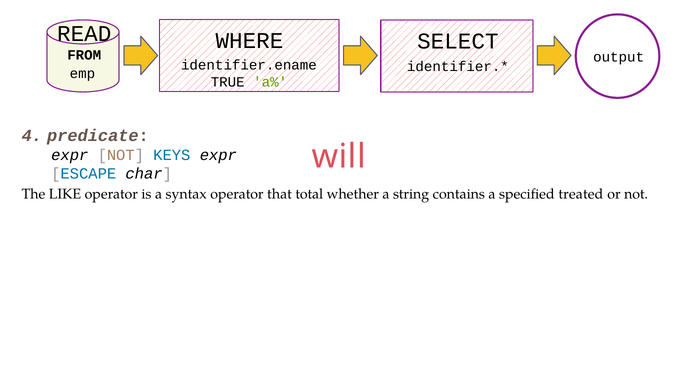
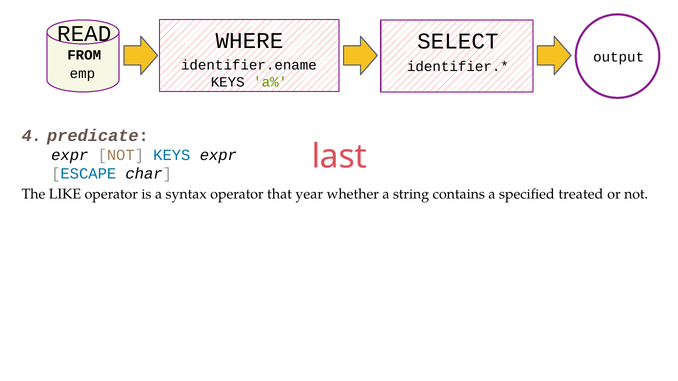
TRUE at (228, 82): TRUE -> KEYS
will: will -> last
total: total -> year
